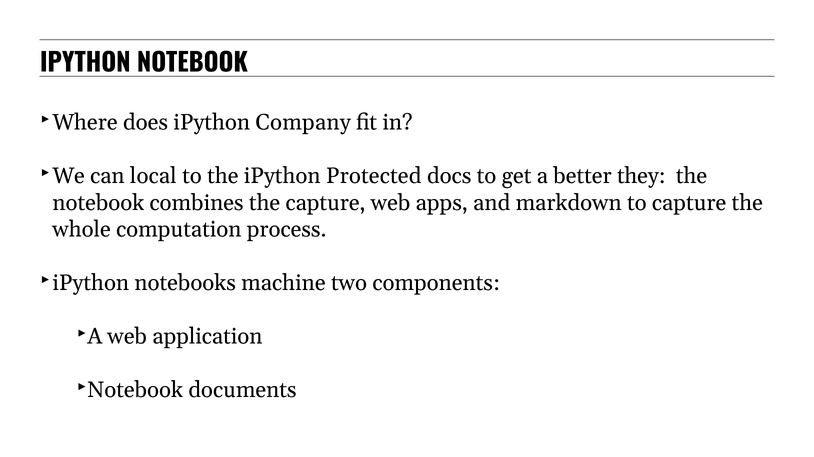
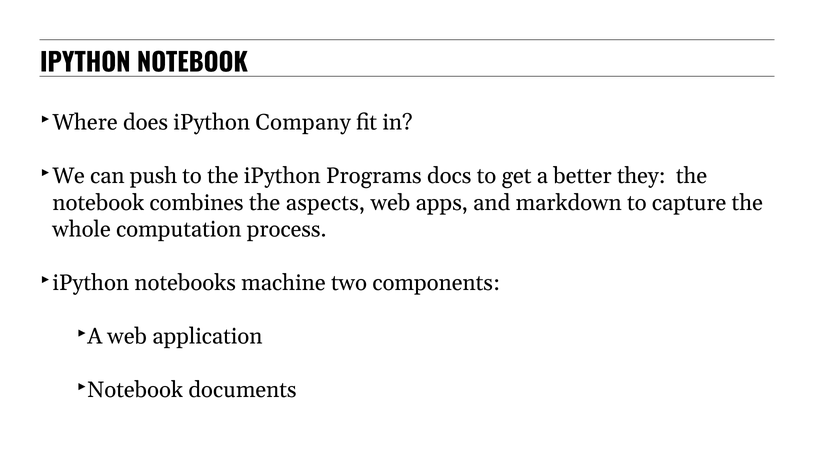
local: local -> push
Protected: Protected -> Programs
the capture: capture -> aspects
